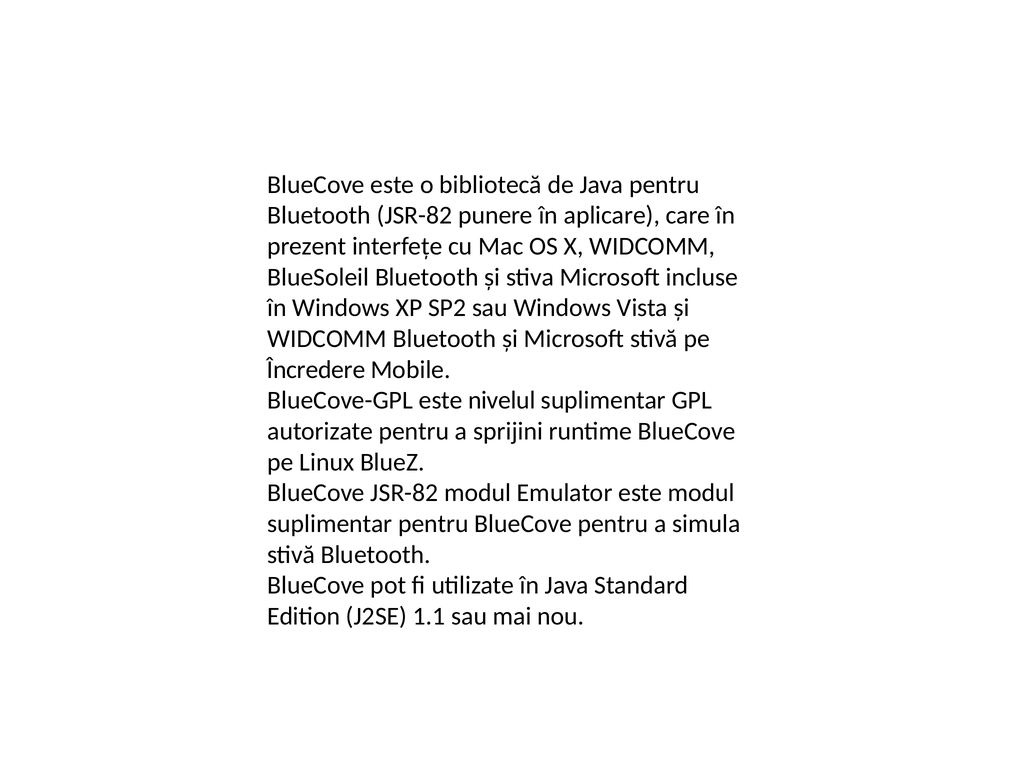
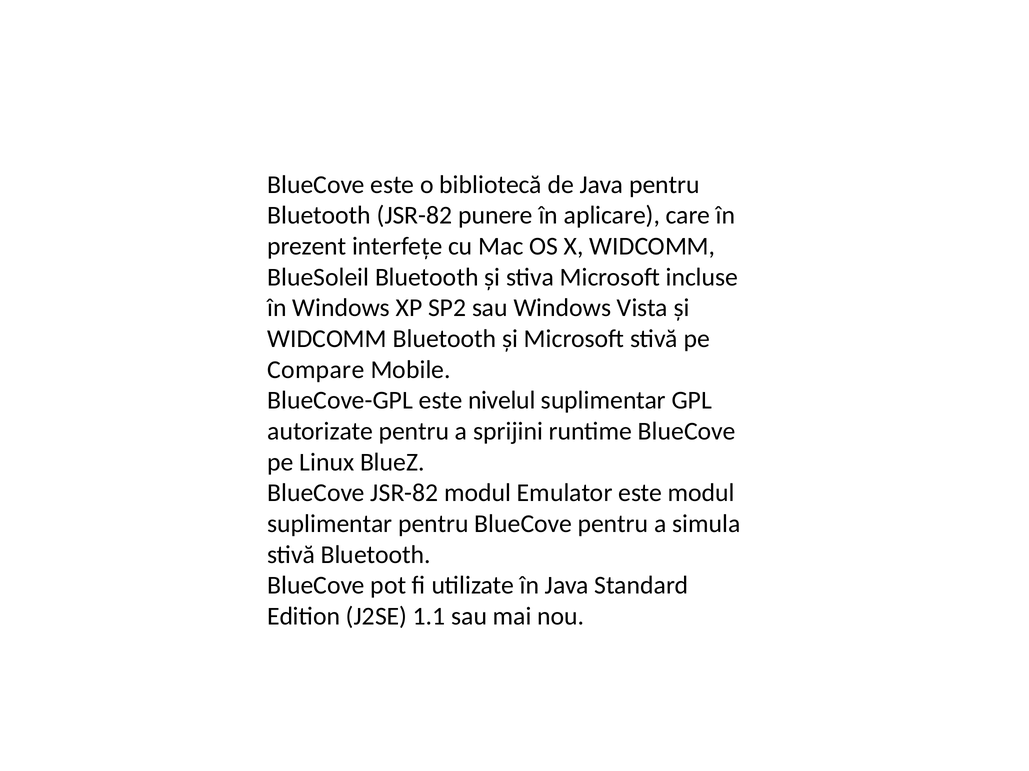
Încredere: Încredere -> Compare
